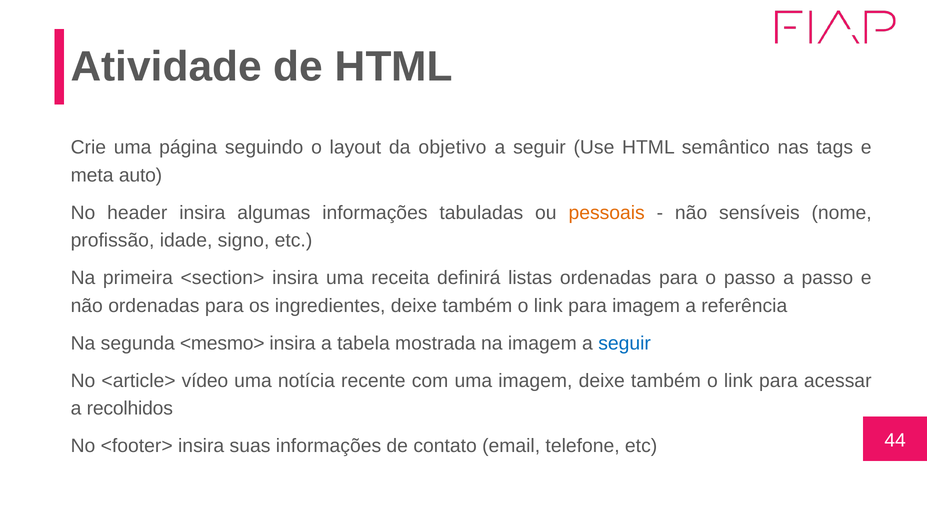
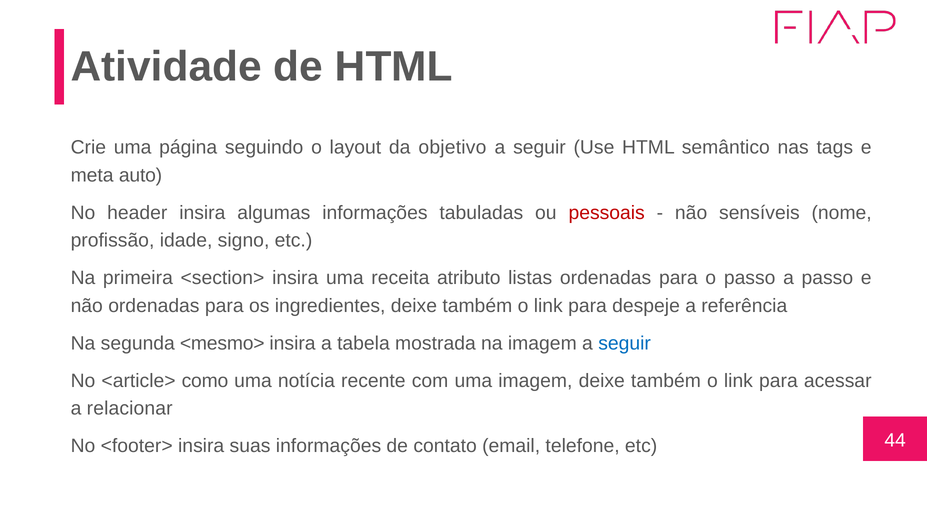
pessoais colour: orange -> red
definirá: definirá -> atributo
para imagem: imagem -> despeje
vídeo: vídeo -> como
recolhidos: recolhidos -> relacionar
